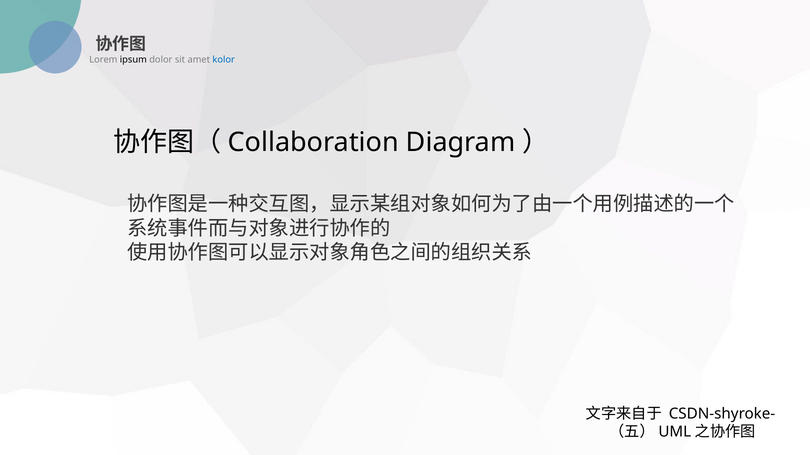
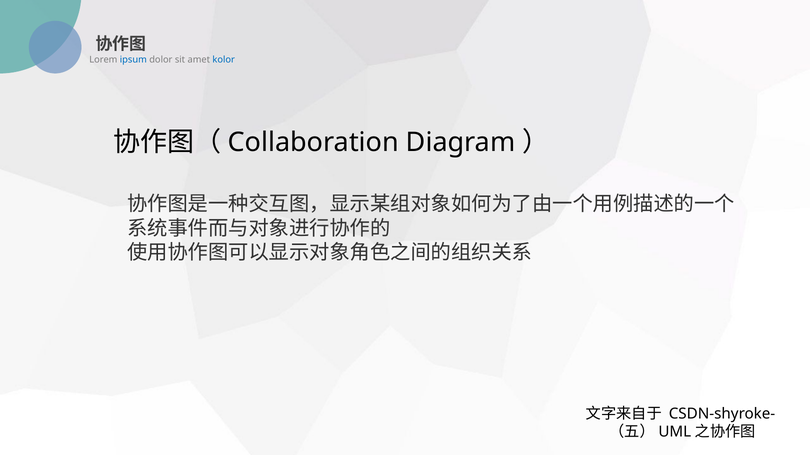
ipsum colour: black -> blue
